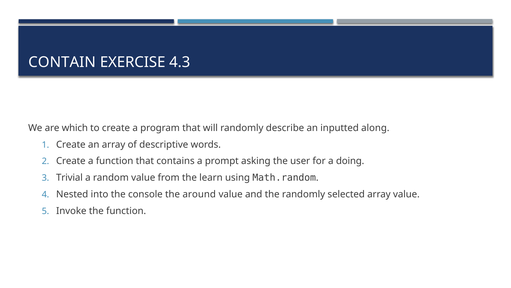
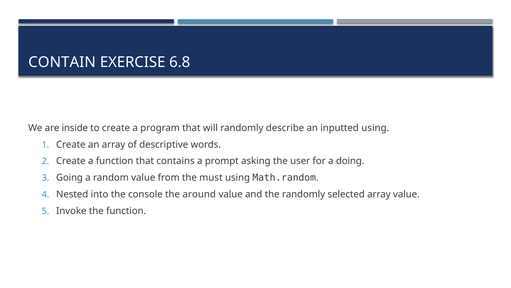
4.3: 4.3 -> 6.8
which: which -> inside
inputted along: along -> using
Trivial: Trivial -> Going
learn: learn -> must
